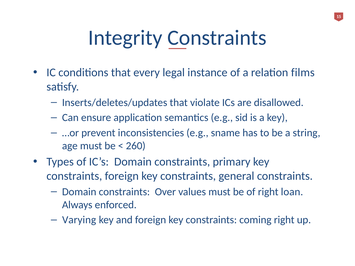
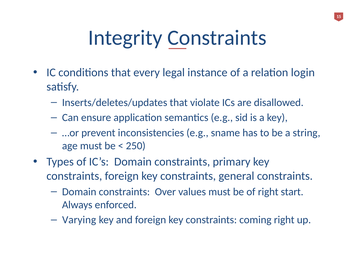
films: films -> login
260: 260 -> 250
loan: loan -> start
